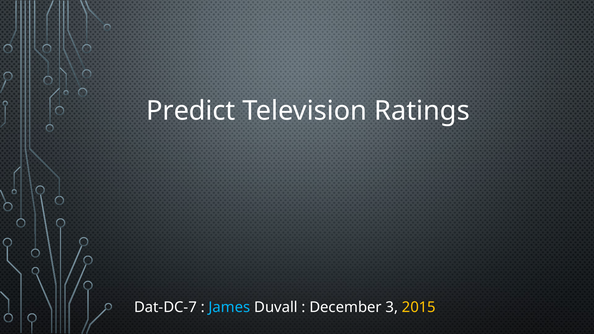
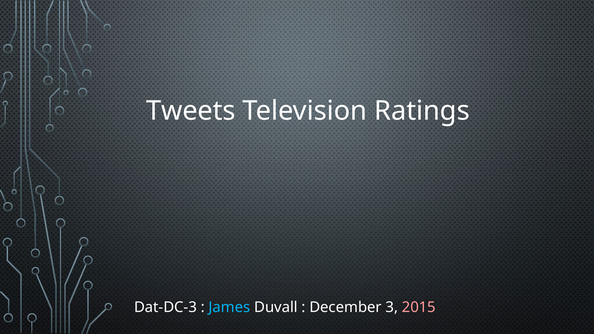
Predict: Predict -> Tweets
Dat-DC-7: Dat-DC-7 -> Dat-DC-3
2015 colour: yellow -> pink
